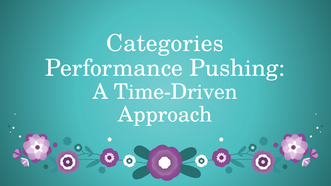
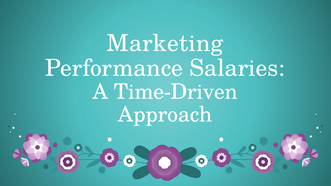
Categories: Categories -> Marketing
Pushing: Pushing -> Salaries
